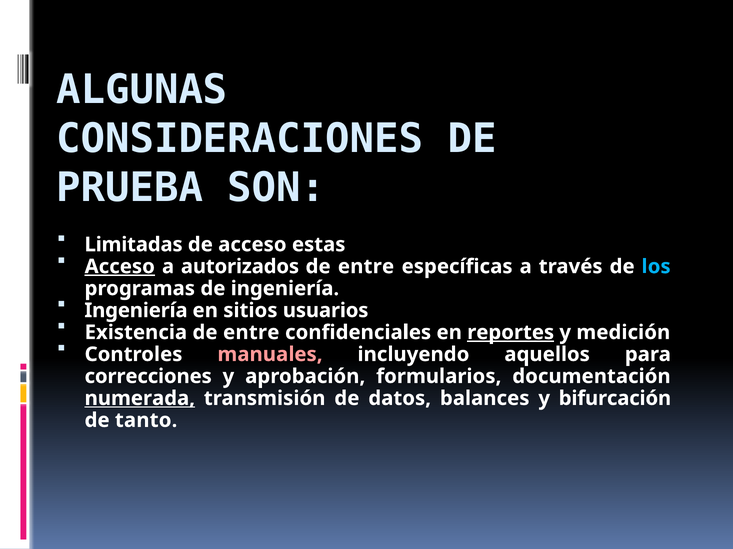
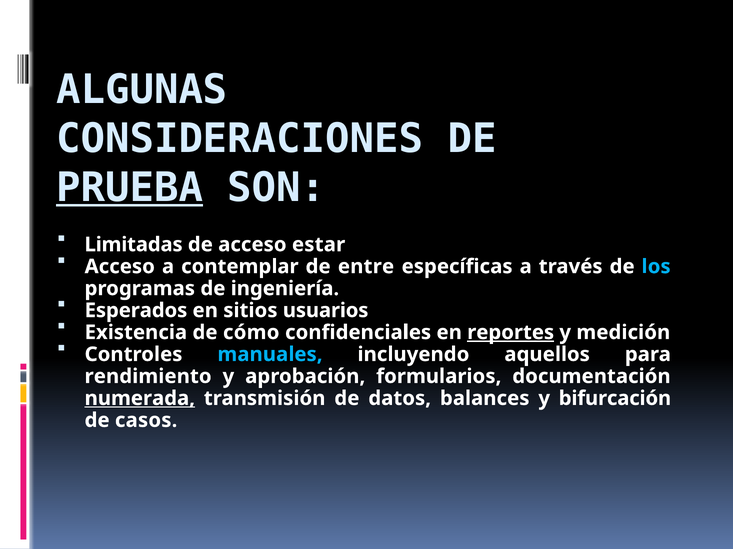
PRUEBA underline: none -> present
estas: estas -> estar
Acceso at (120, 267) underline: present -> none
autorizados: autorizados -> contemplar
Ingeniería at (136, 311): Ingeniería -> Esperados
Existencia de entre: entre -> cómo
manuales colour: pink -> light blue
correcciones: correcciones -> rendimiento
tanto: tanto -> casos
